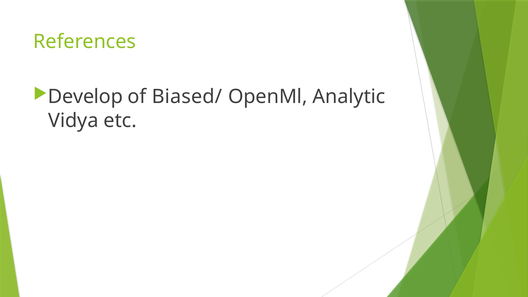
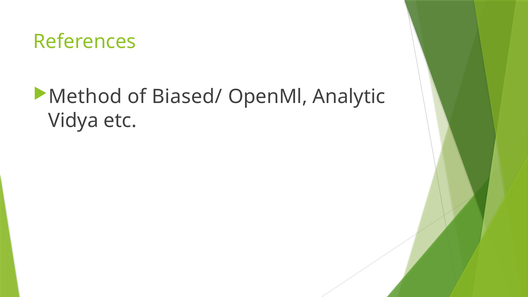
Develop: Develop -> Method
